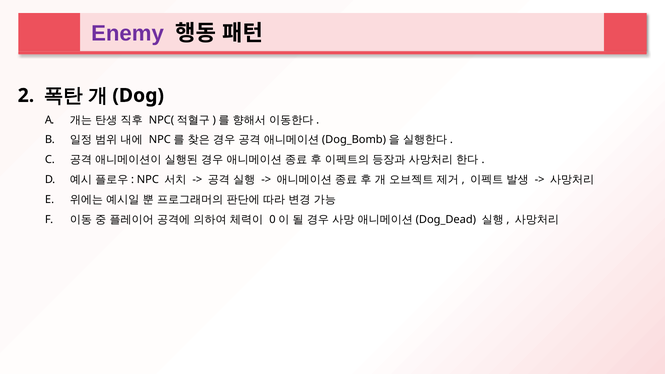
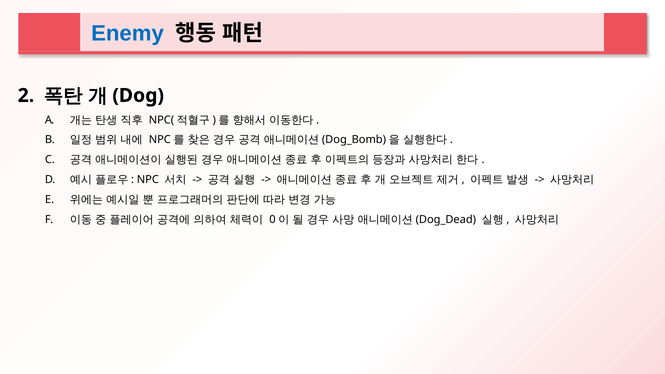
Enemy colour: purple -> blue
